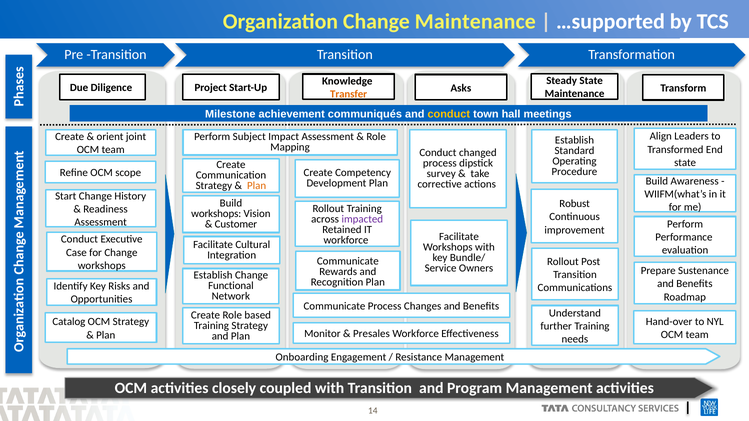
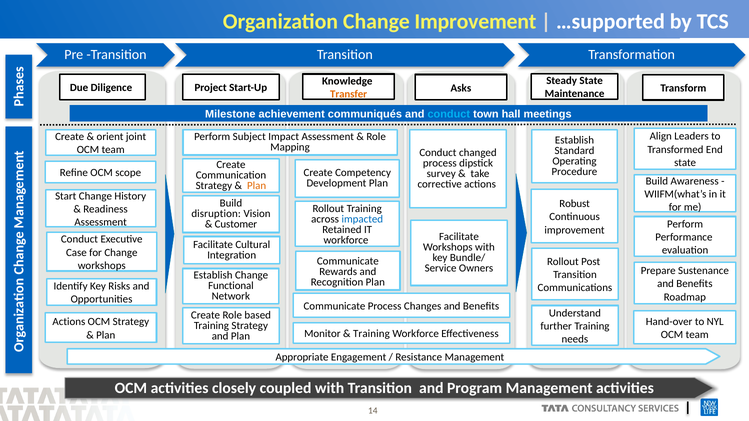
Change Maintenance: Maintenance -> Improvement
conduct at (449, 114) colour: yellow -> light blue
workshops at (216, 214): workshops -> disruption
impacted colour: purple -> blue
Catalog at (69, 322): Catalog -> Actions
Presales at (371, 334): Presales -> Training
Onboarding: Onboarding -> Appropriate
